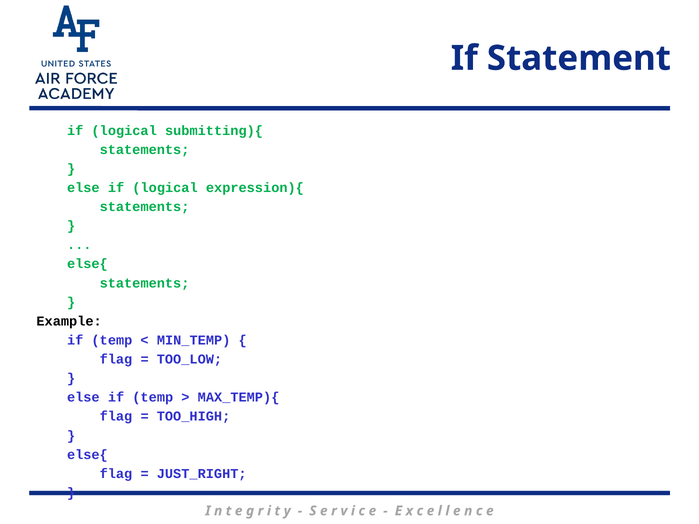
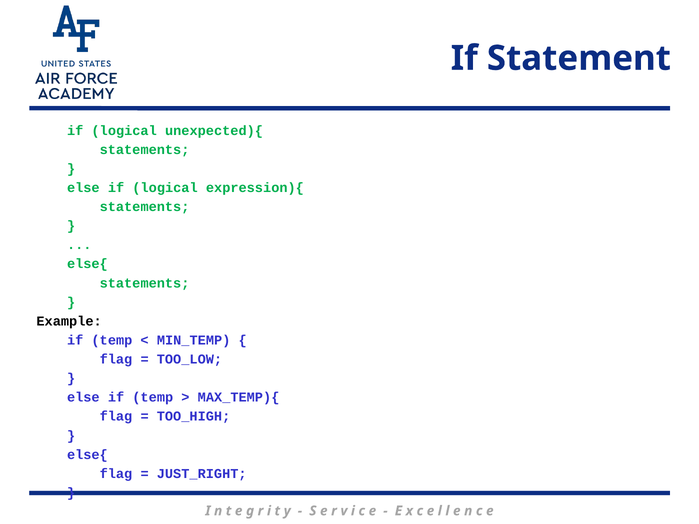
submitting){: submitting){ -> unexpected){
